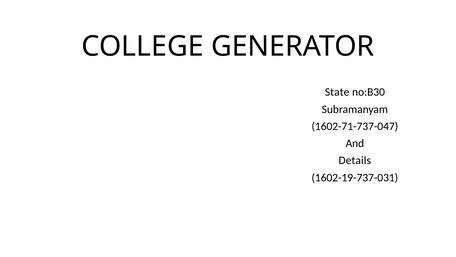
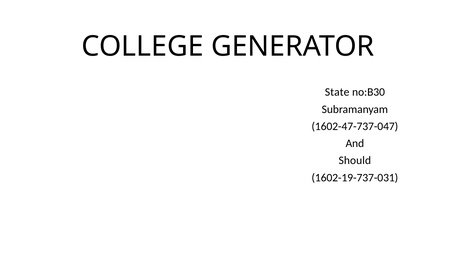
1602-71-737-047: 1602-71-737-047 -> 1602-47-737-047
Details: Details -> Should
